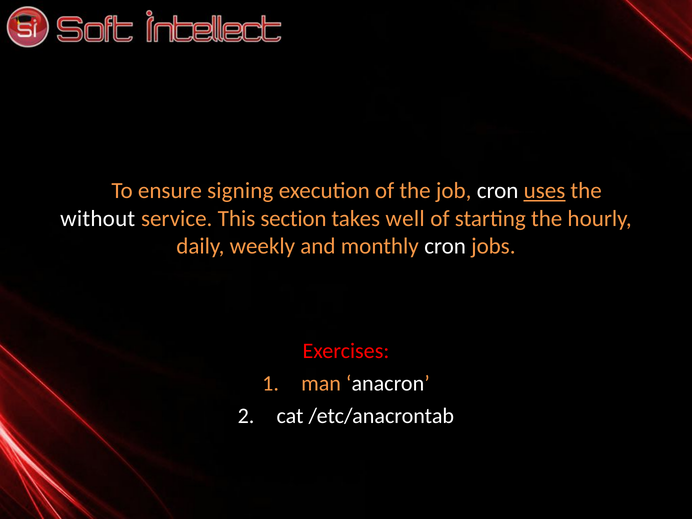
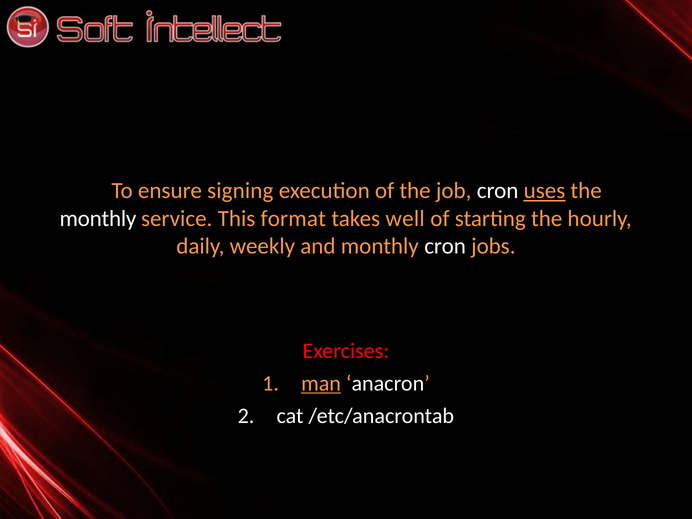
without at (98, 218): without -> monthly
section: section -> format
man underline: none -> present
